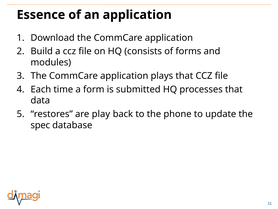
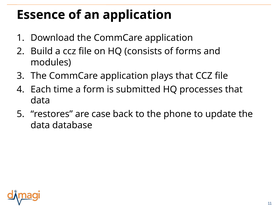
play: play -> case
spec at (40, 125): spec -> data
